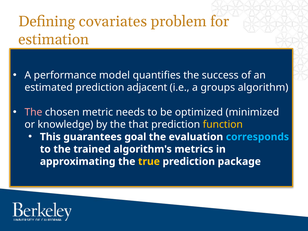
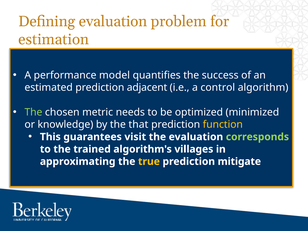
Defining covariates: covariates -> evaluation
groups: groups -> control
The at (33, 112) colour: pink -> light green
goal: goal -> visit
corresponds colour: light blue -> light green
metrics: metrics -> villages
package: package -> mitigate
